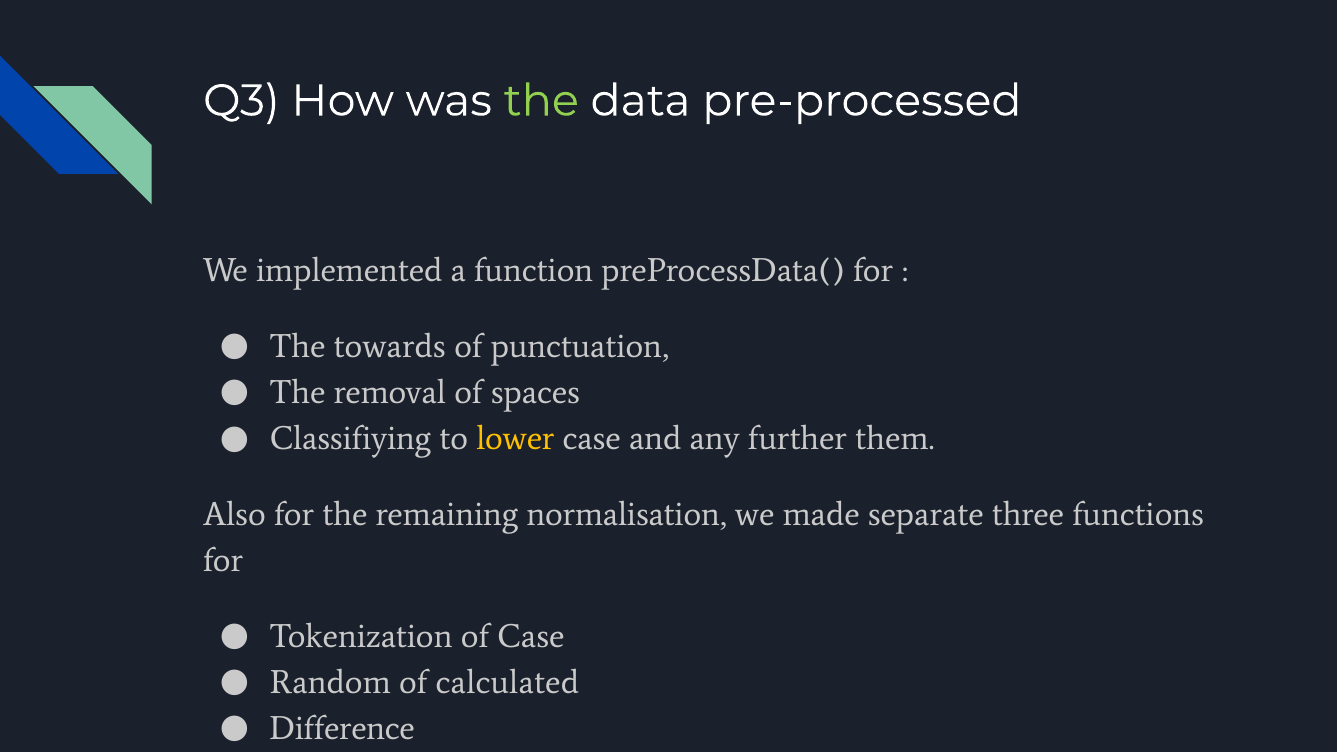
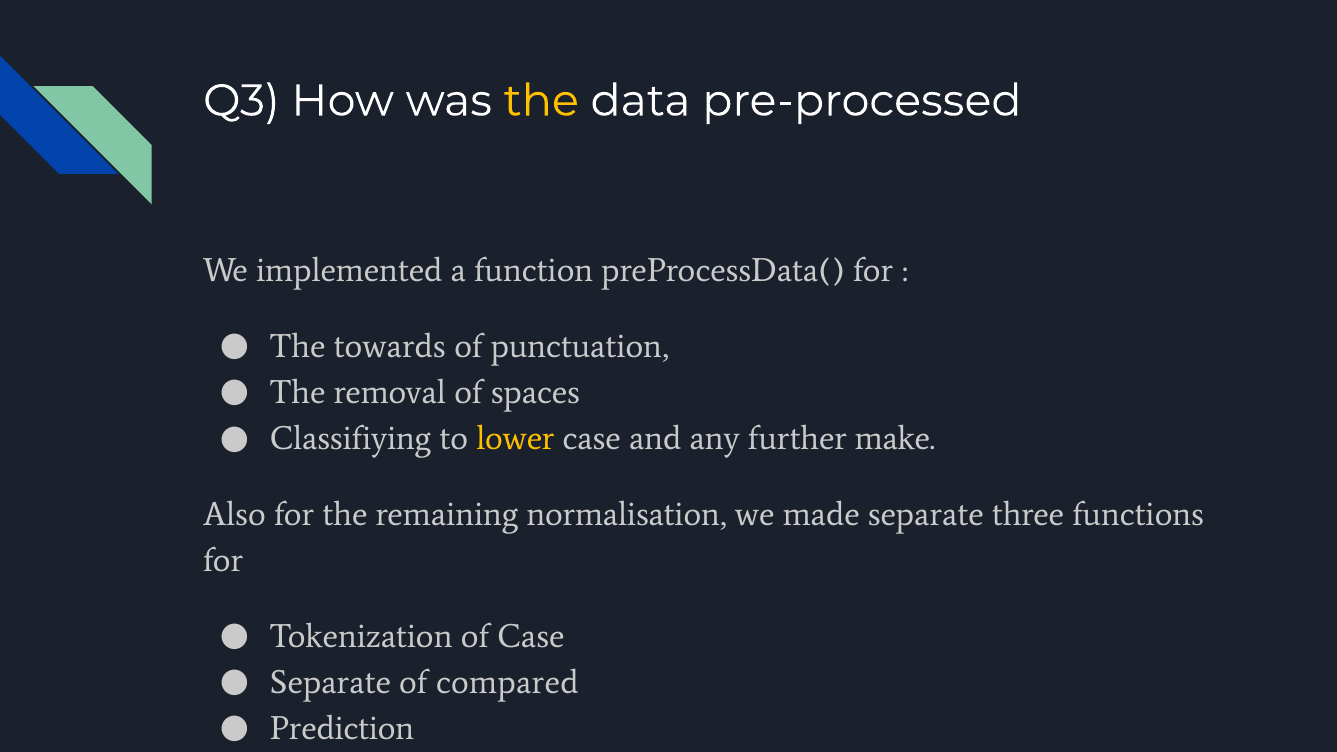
the at (541, 101) colour: light green -> yellow
them: them -> make
Random at (330, 683): Random -> Separate
calculated: calculated -> compared
Difference: Difference -> Prediction
